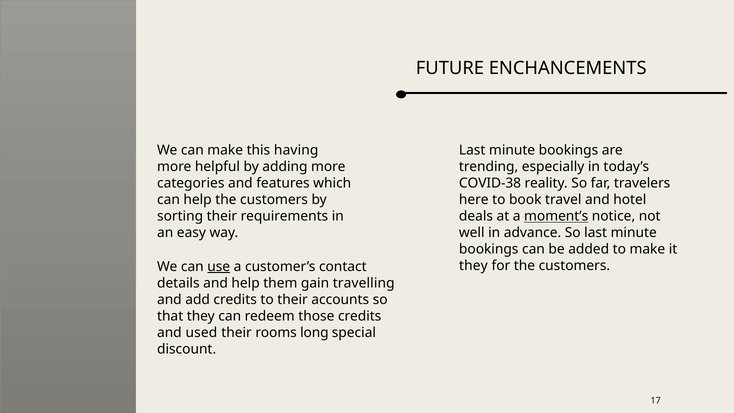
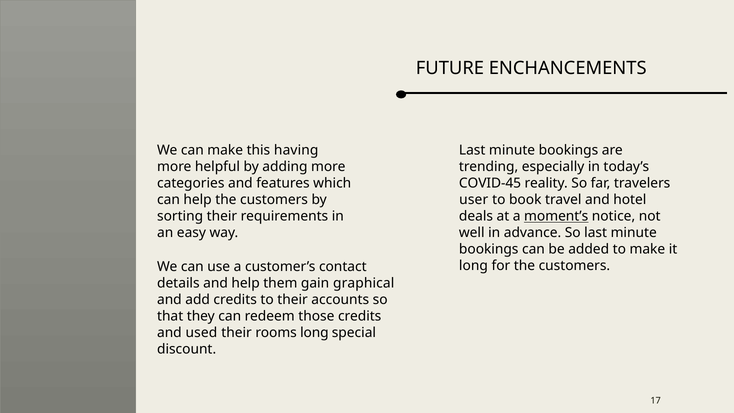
COVID-38: COVID-38 -> COVID-45
here: here -> user
they at (473, 266): they -> long
use underline: present -> none
travelling: travelling -> graphical
